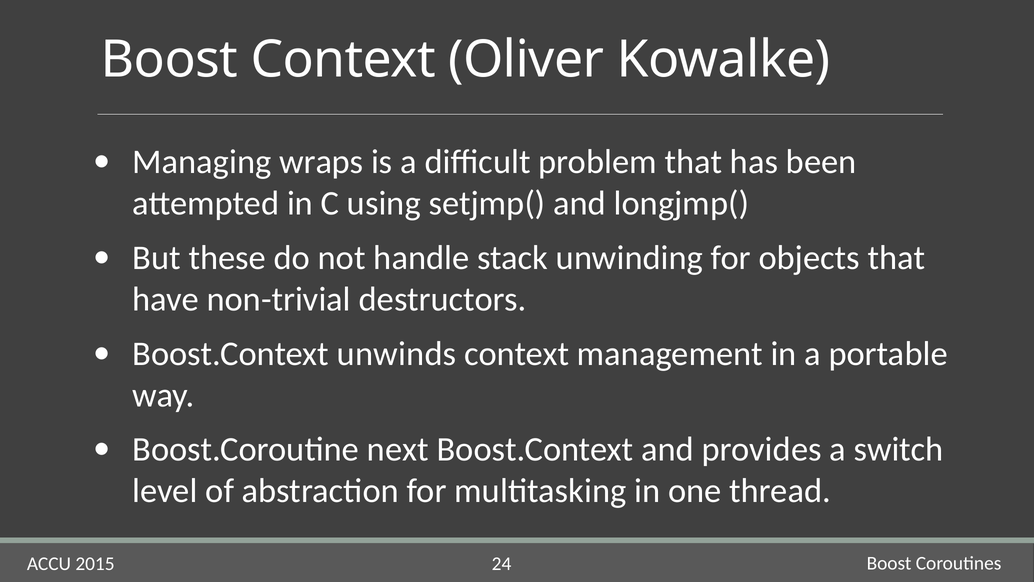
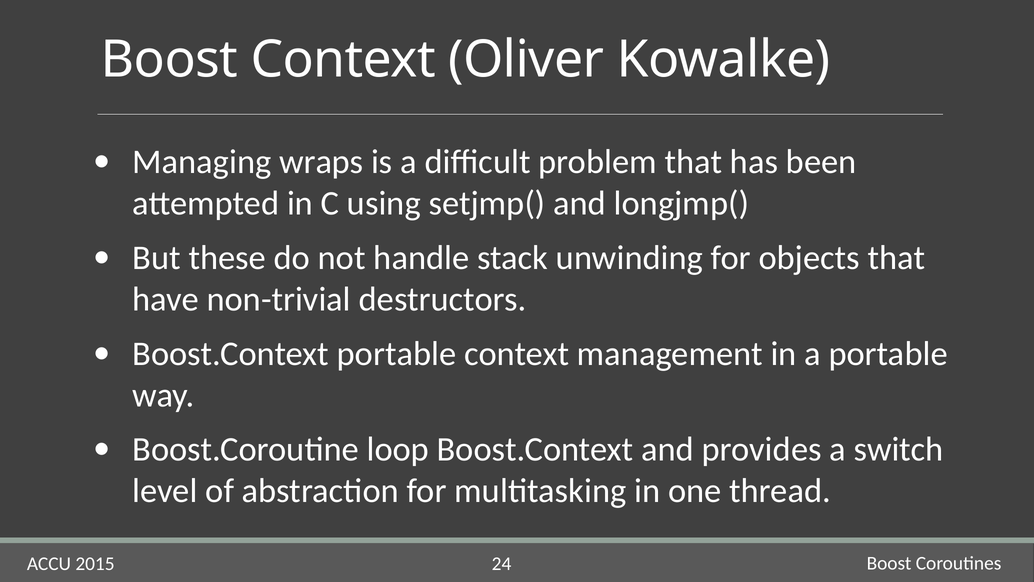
Boost.Context unwinds: unwinds -> portable
next: next -> loop
